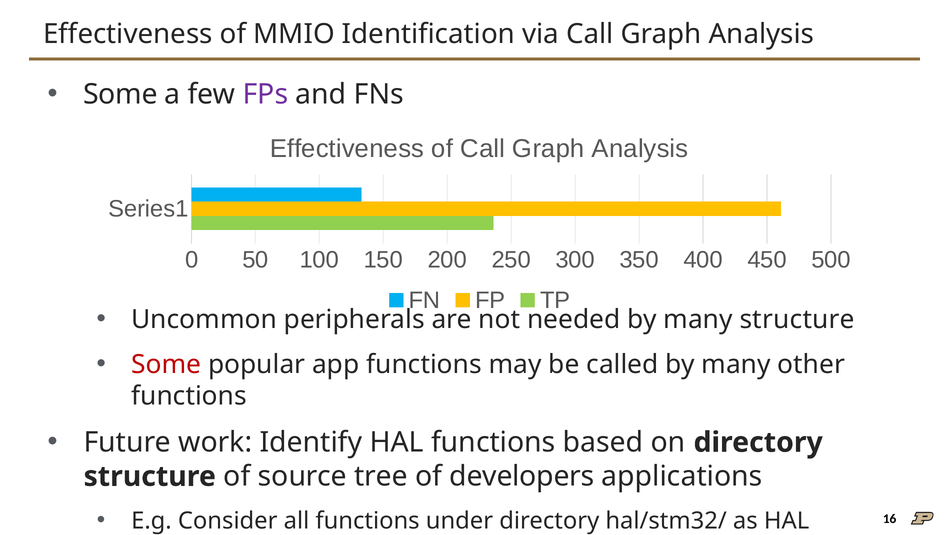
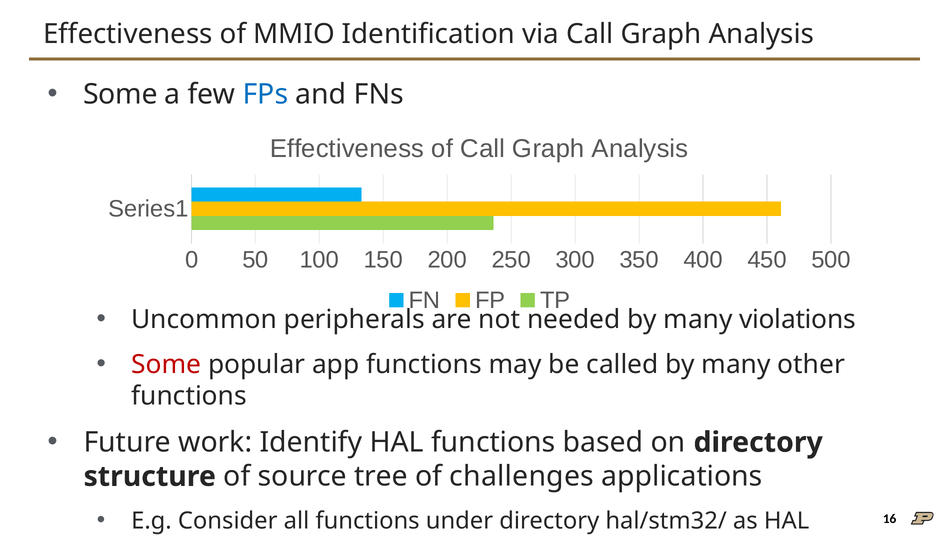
FPs colour: purple -> blue
many structure: structure -> violations
developers: developers -> challenges
